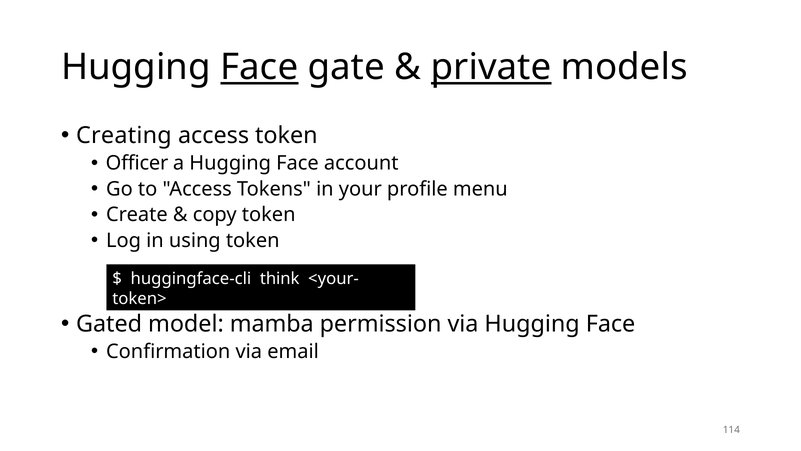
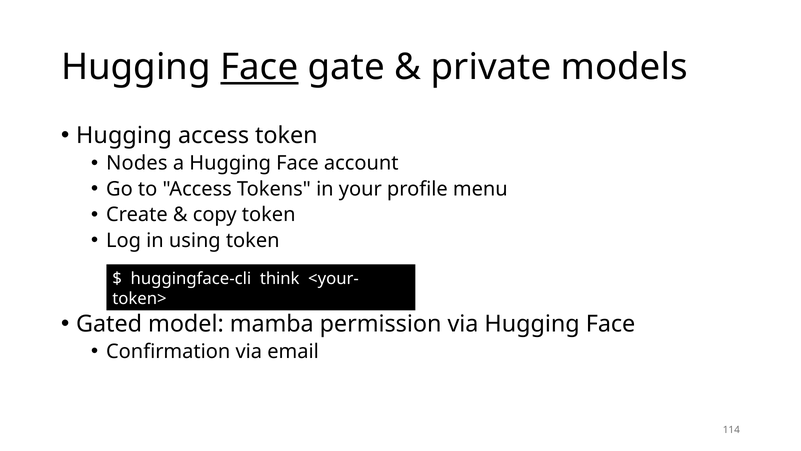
private underline: present -> none
Creating at (124, 135): Creating -> Hugging
Officer: Officer -> Nodes
